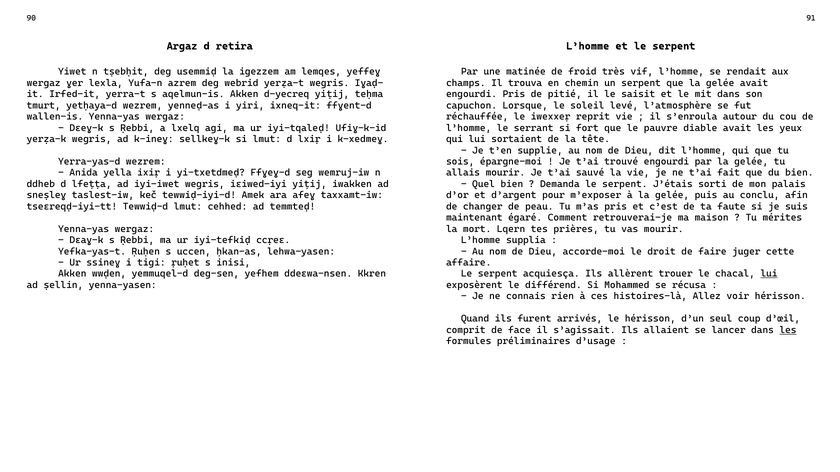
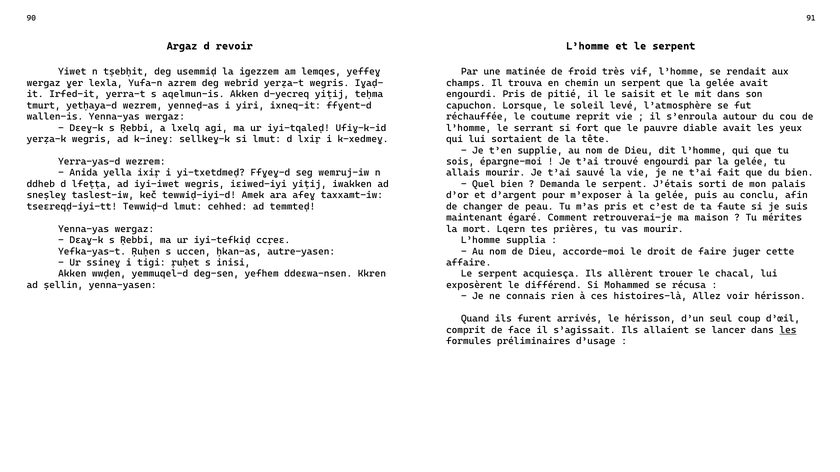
retira: retira -> revoir
iwexxeṛ: iwexxeṛ -> coutume
lehwa-yasen: lehwa-yasen -> autre-yasen
lui at (769, 274) underline: present -> none
